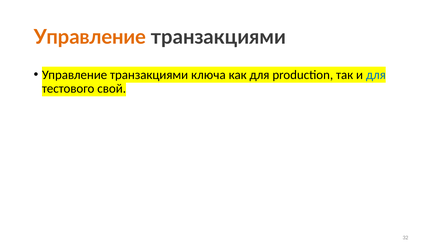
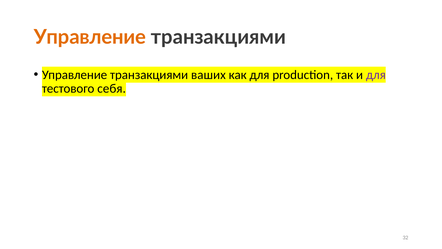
ключа: ключа -> ваших
для at (376, 75) colour: blue -> purple
свой: свой -> себя
